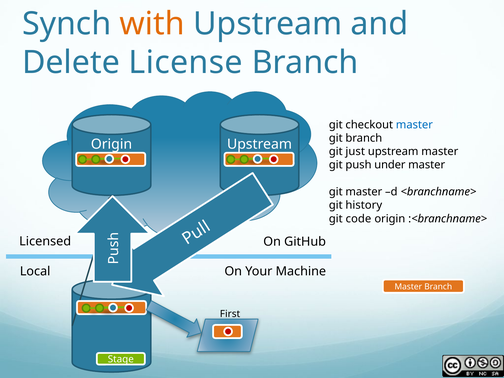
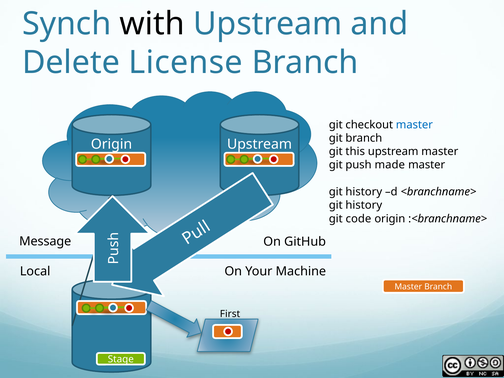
with colour: orange -> black
just: just -> this
under: under -> made
master at (364, 192): master -> history
Licensed: Licensed -> Message
